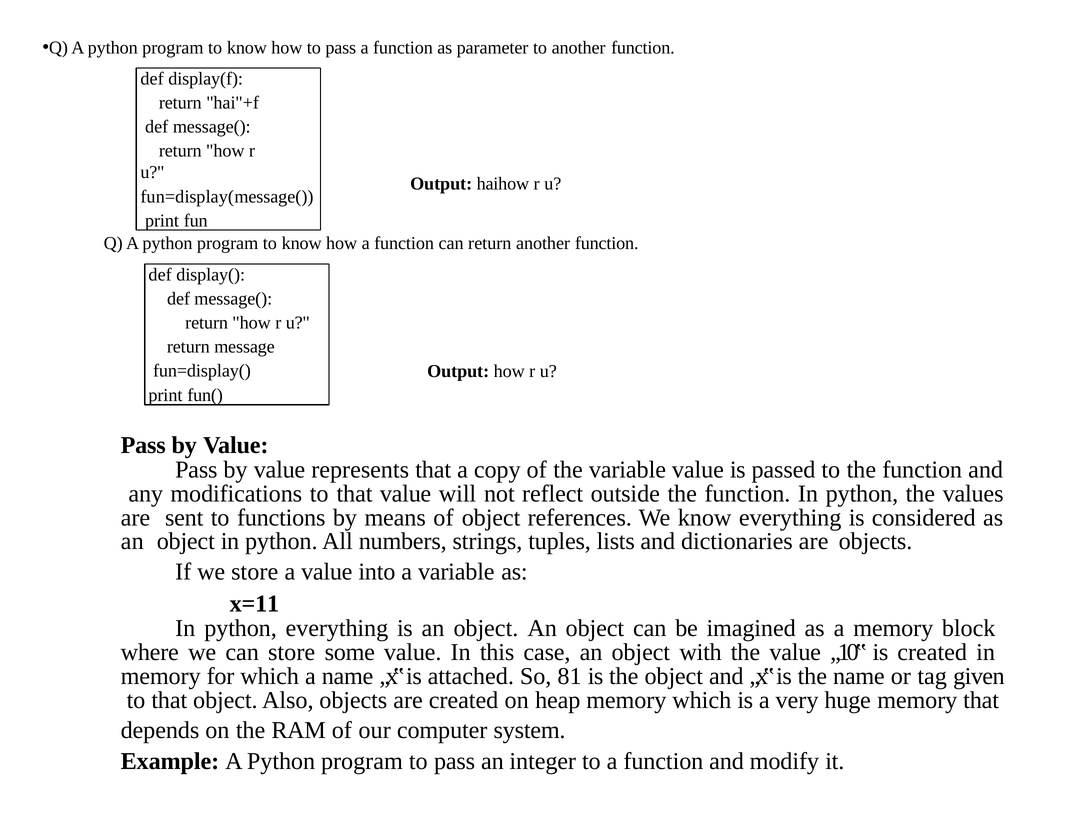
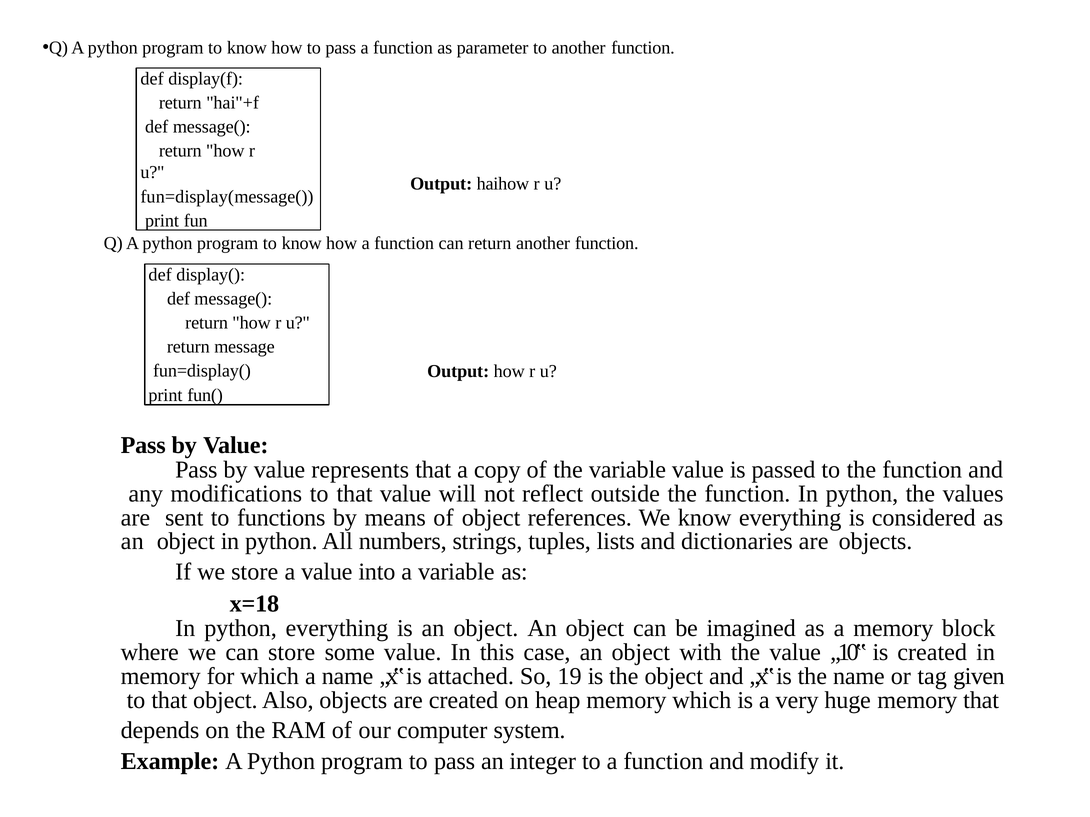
x=11: x=11 -> x=18
81: 81 -> 19
